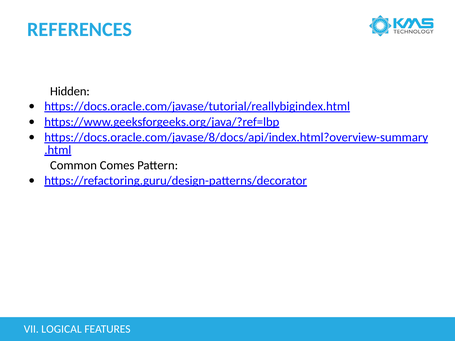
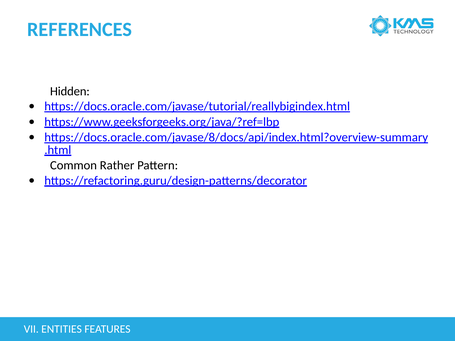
Comes: Comes -> Rather
LOGICAL: LOGICAL -> ENTITIES
